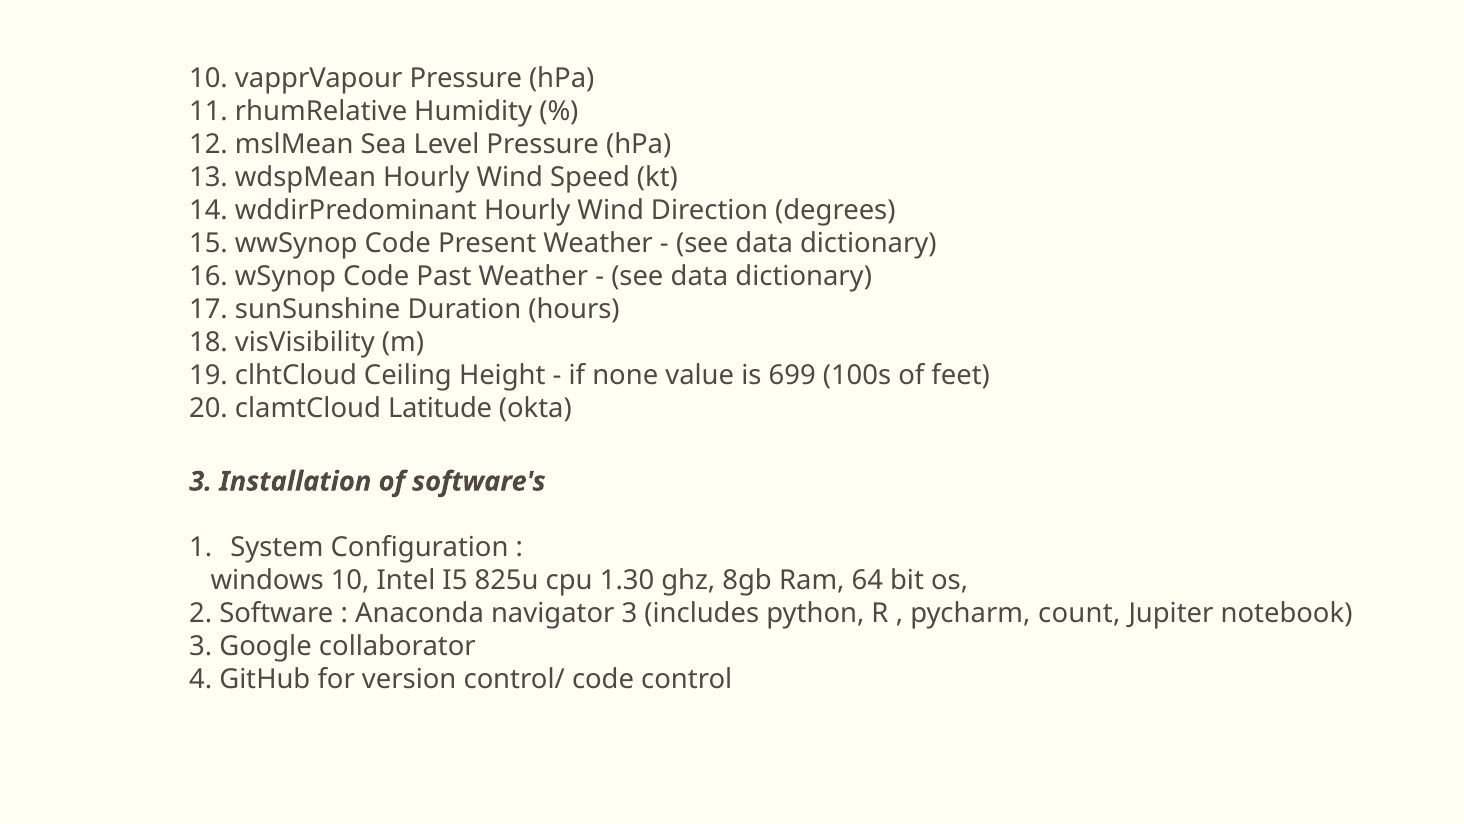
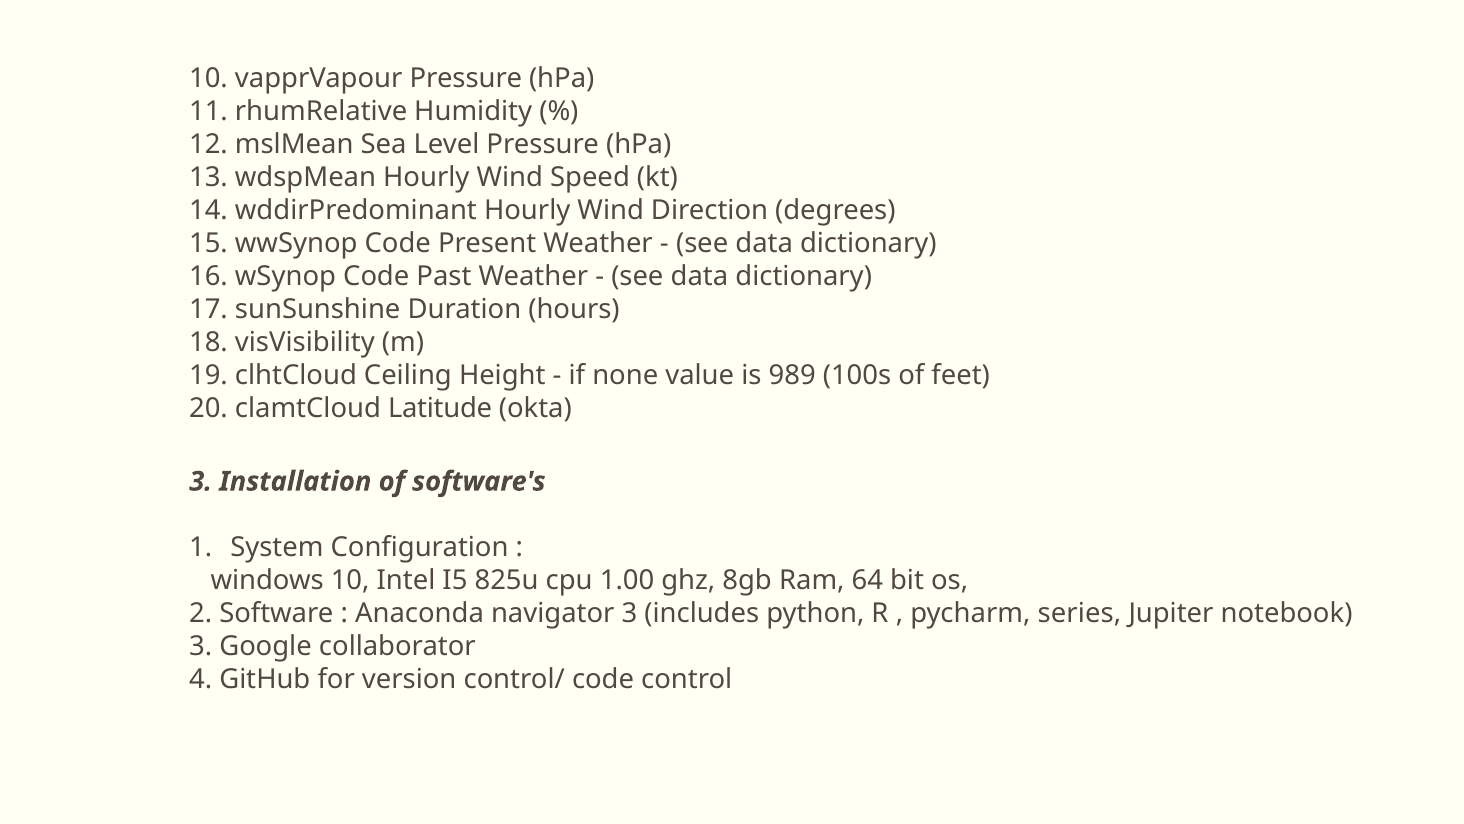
699: 699 -> 989
1.30: 1.30 -> 1.00
count: count -> series
